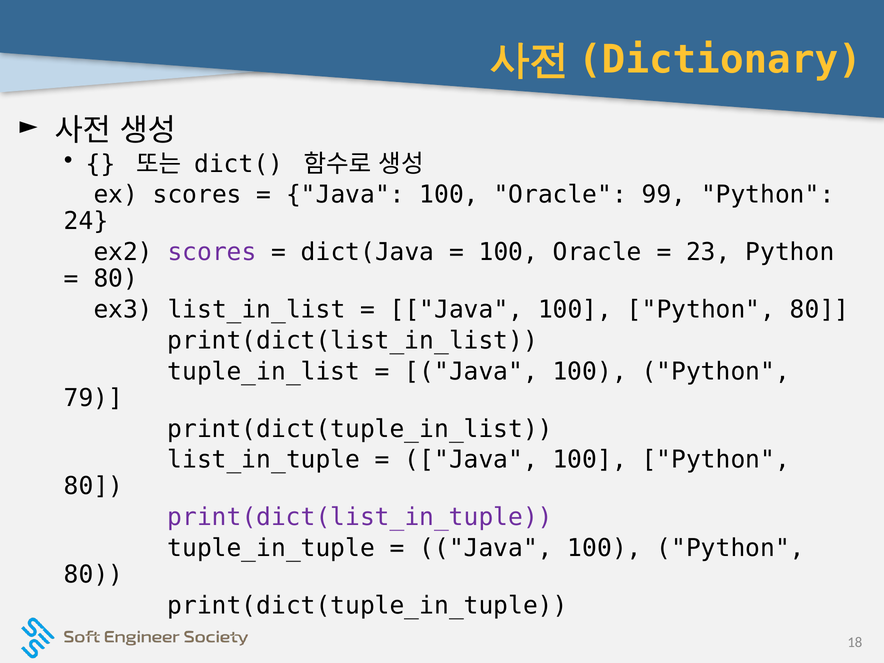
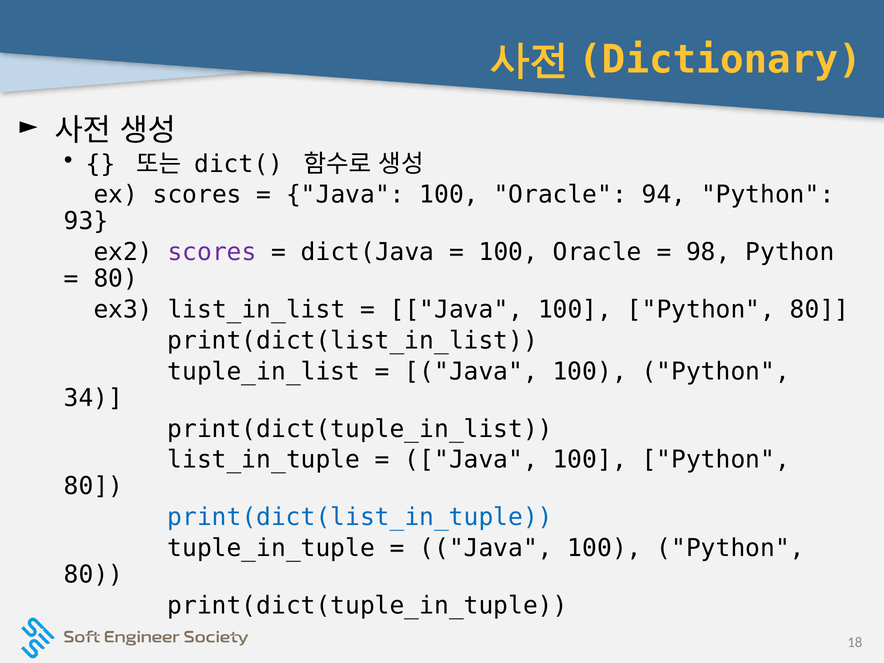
99: 99 -> 94
24: 24 -> 93
23: 23 -> 98
79: 79 -> 34
print(dict(list_in_tuple colour: purple -> blue
